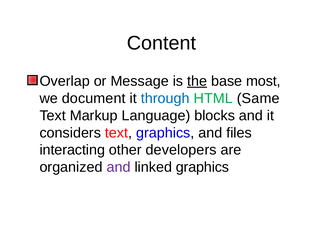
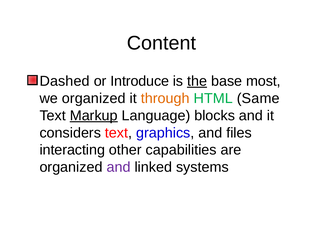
Overlap: Overlap -> Dashed
Message: Message -> Introduce
we document: document -> organized
through colour: blue -> orange
Markup underline: none -> present
developers: developers -> capabilities
linked graphics: graphics -> systems
